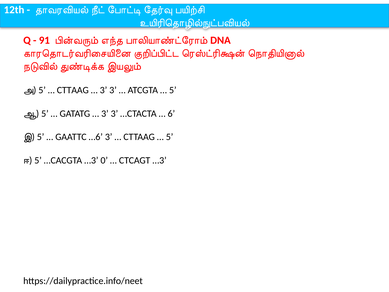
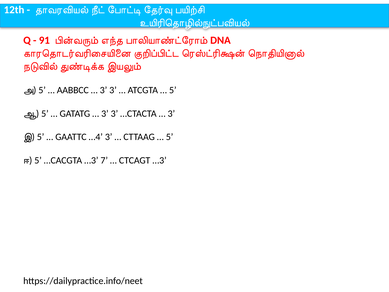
CTTAAG at (73, 90): CTTAAG -> AABBCC
6 at (171, 113): 6 -> 3
…6: …6 -> …4
0: 0 -> 7
